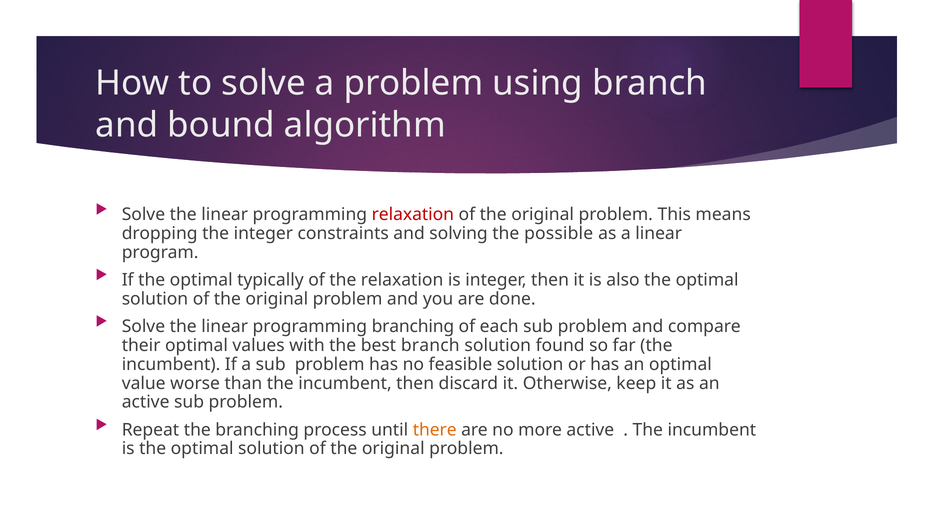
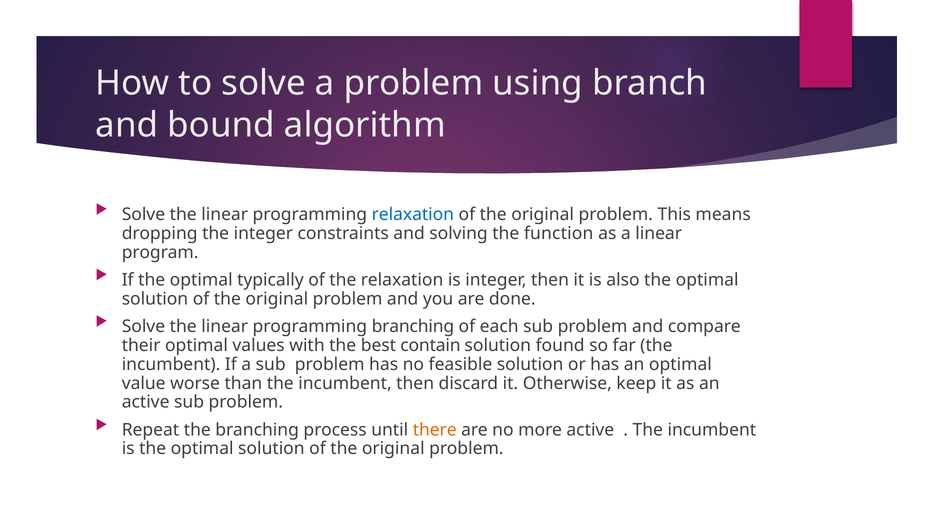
relaxation at (413, 215) colour: red -> blue
possible: possible -> function
best branch: branch -> contain
